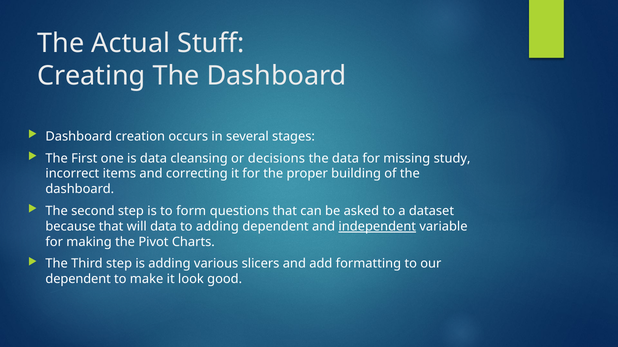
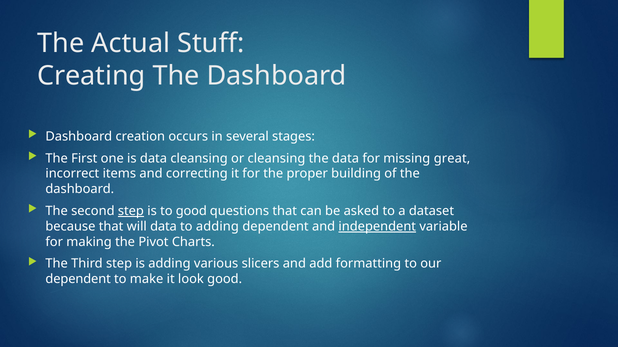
or decisions: decisions -> cleansing
study: study -> great
step at (131, 211) underline: none -> present
to form: form -> good
